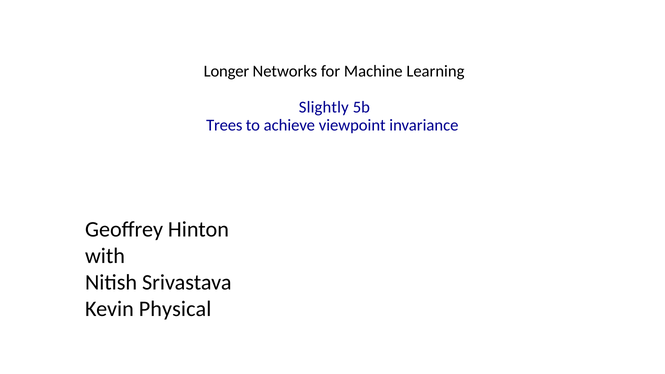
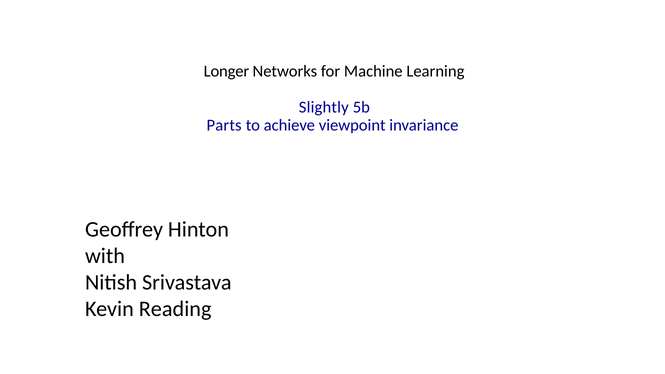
Trees: Trees -> Parts
Physical: Physical -> Reading
